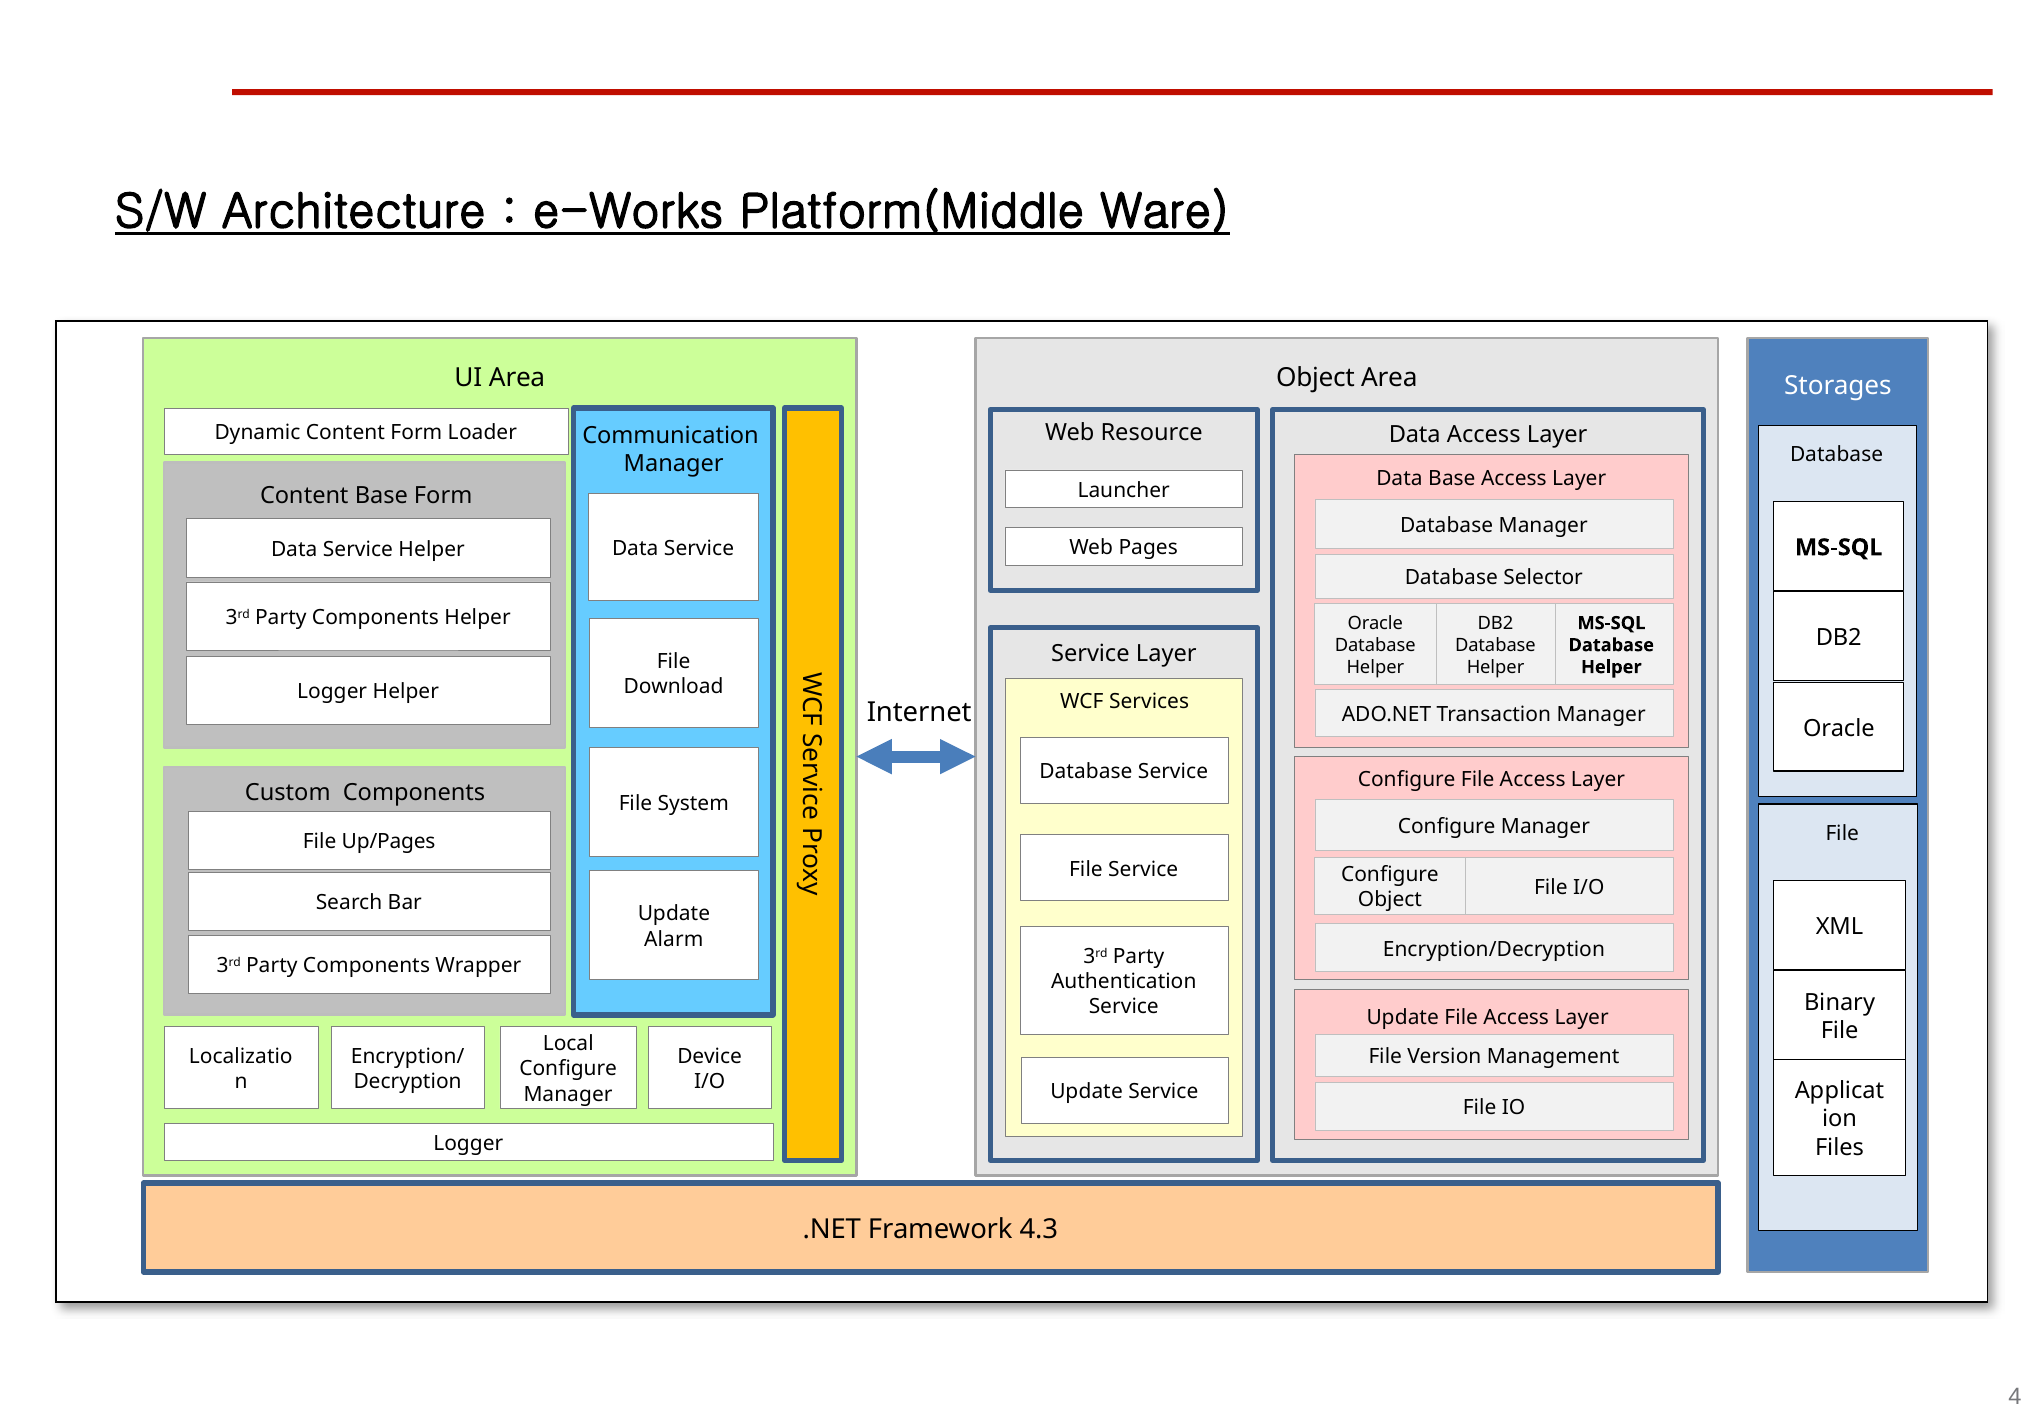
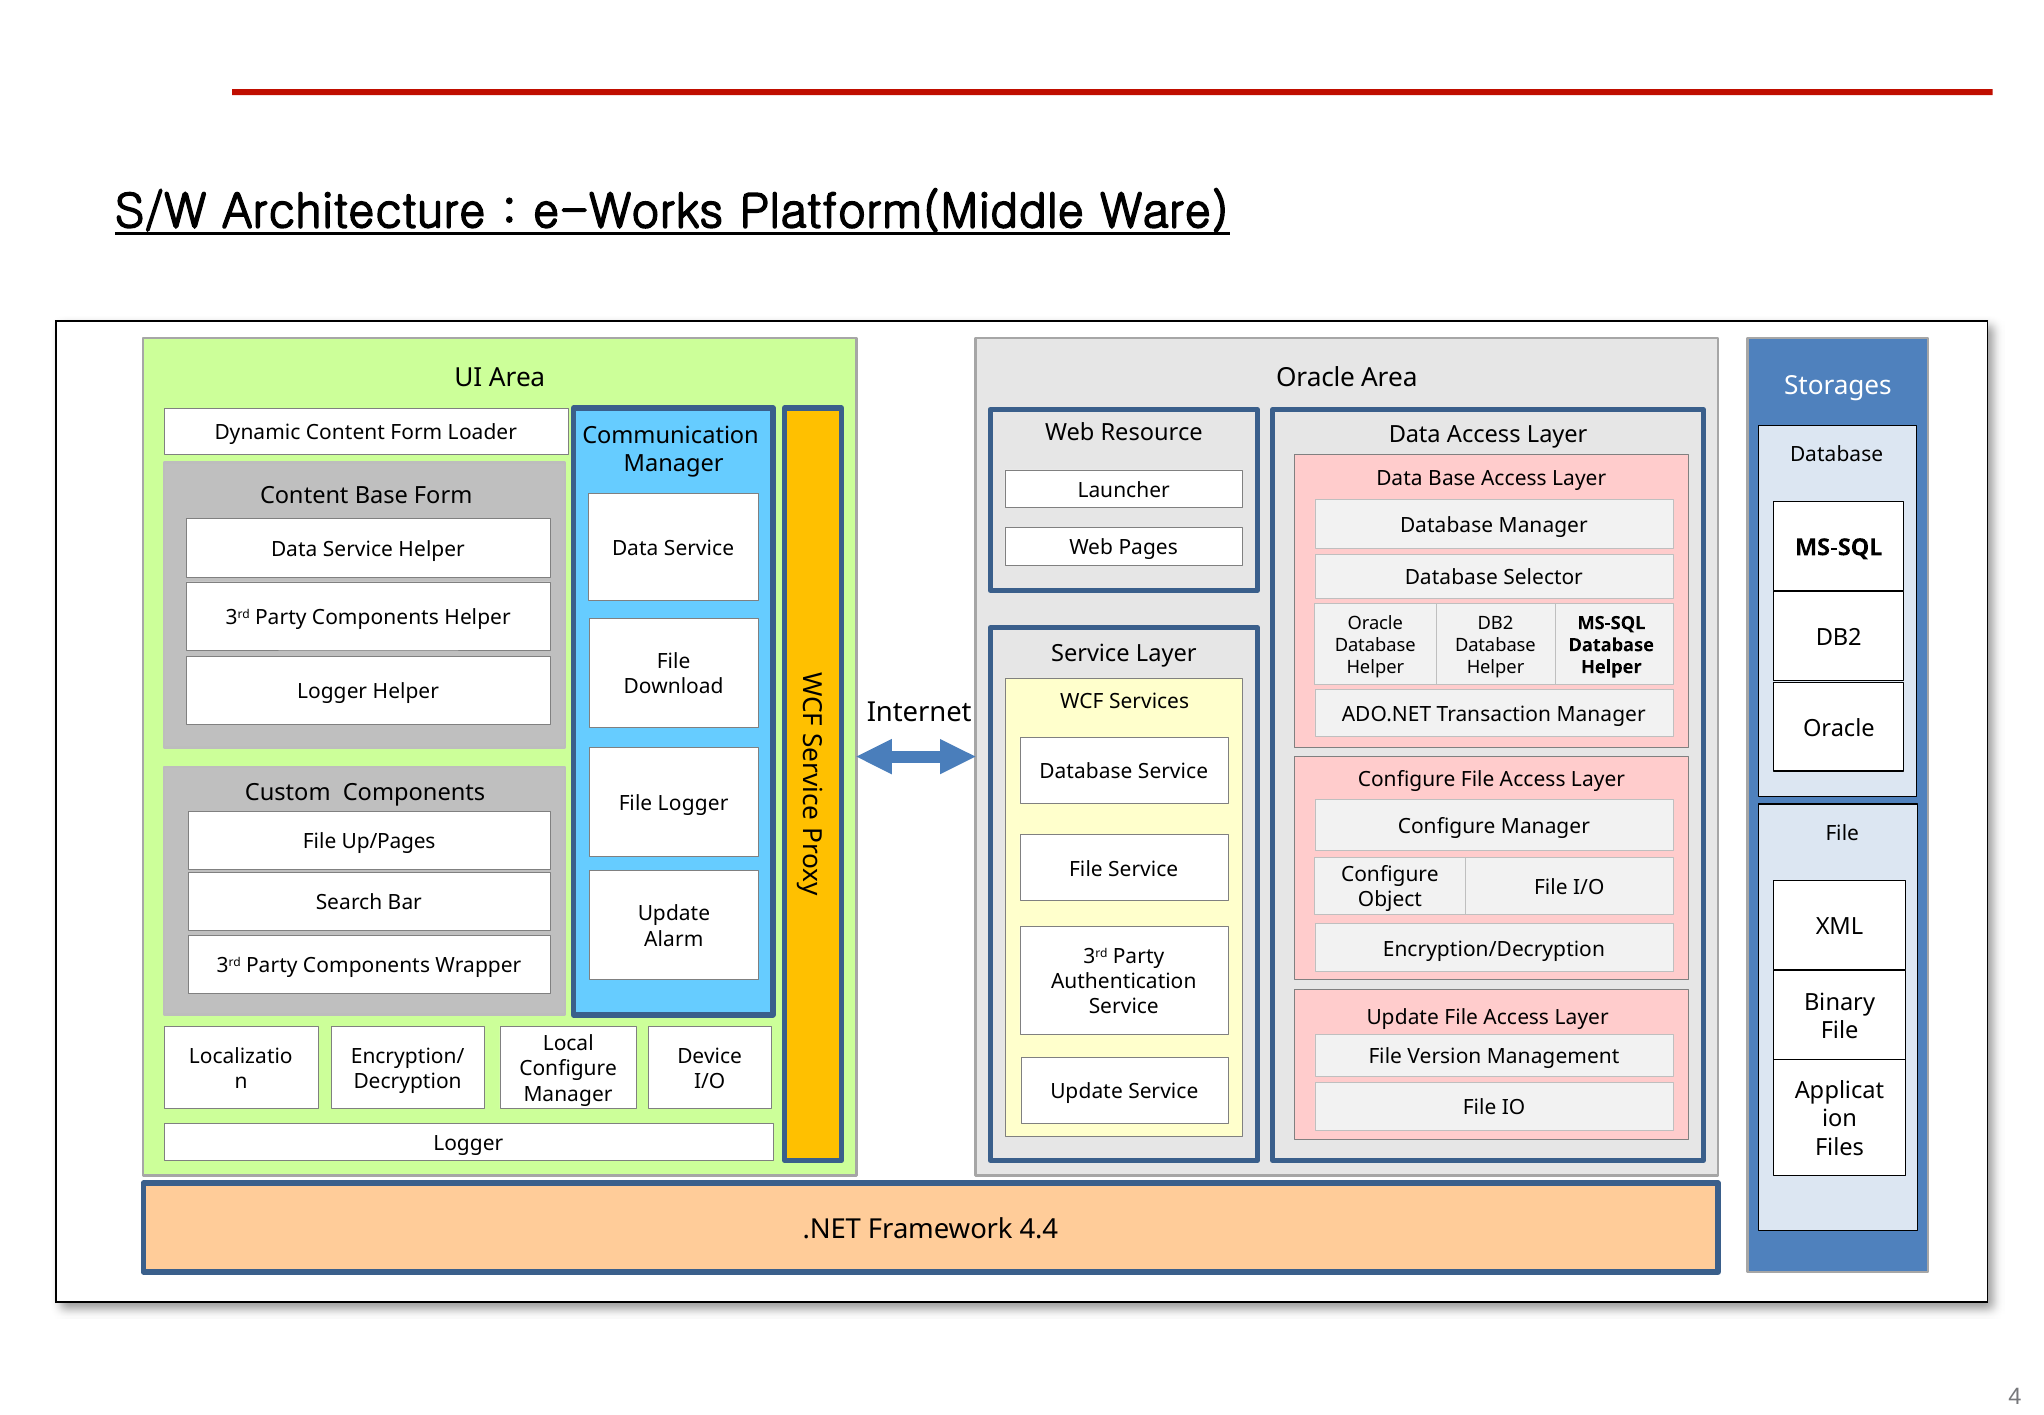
Object at (1316, 378): Object -> Oracle
File System: System -> Logger
4.3: 4.3 -> 4.4
